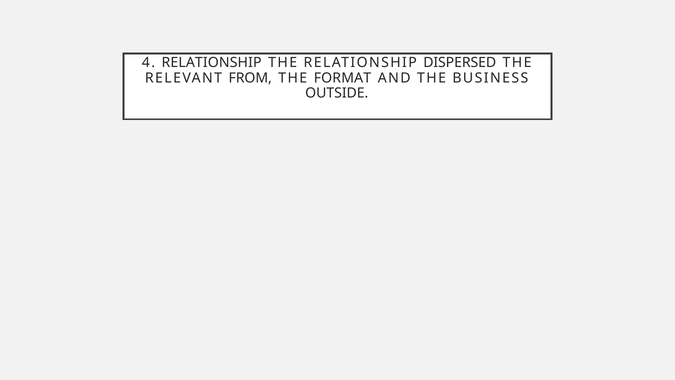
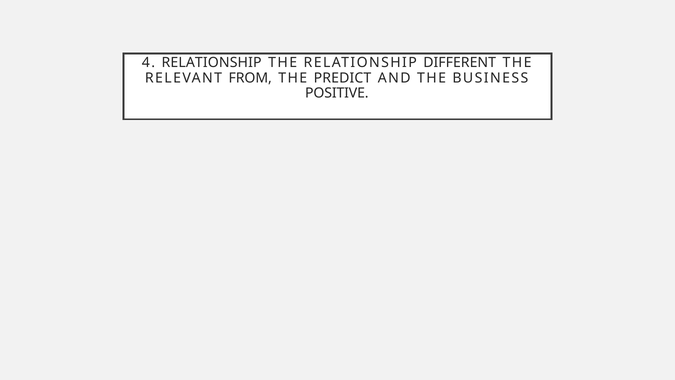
DISPERSED: DISPERSED -> DIFFERENT
FORMAT: FORMAT -> PREDICT
OUTSIDE: OUTSIDE -> POSITIVE
